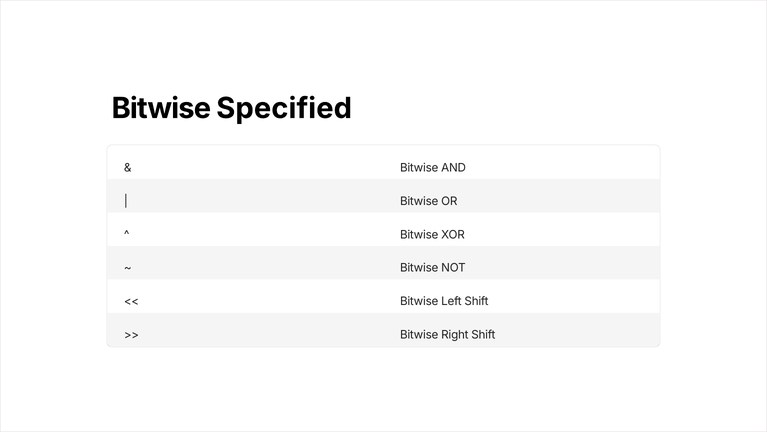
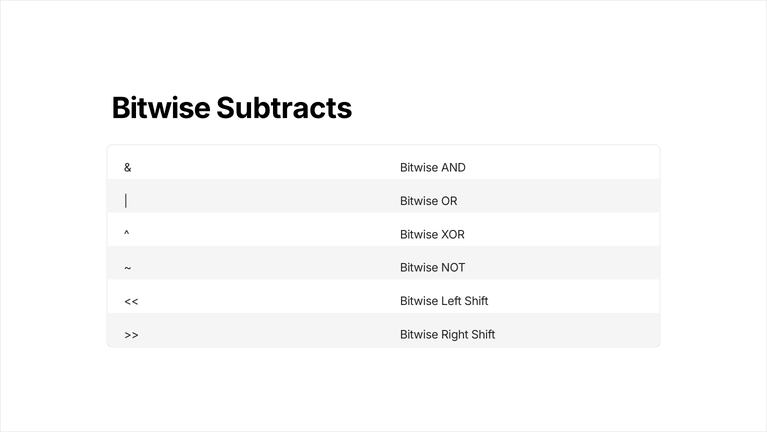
Specified: Specified -> Subtracts
